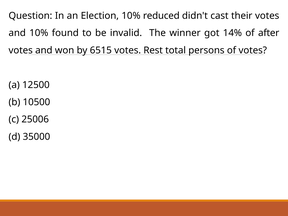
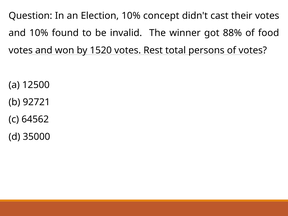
reduced: reduced -> concept
14%: 14% -> 88%
after: after -> food
6515: 6515 -> 1520
10500: 10500 -> 92721
25006: 25006 -> 64562
